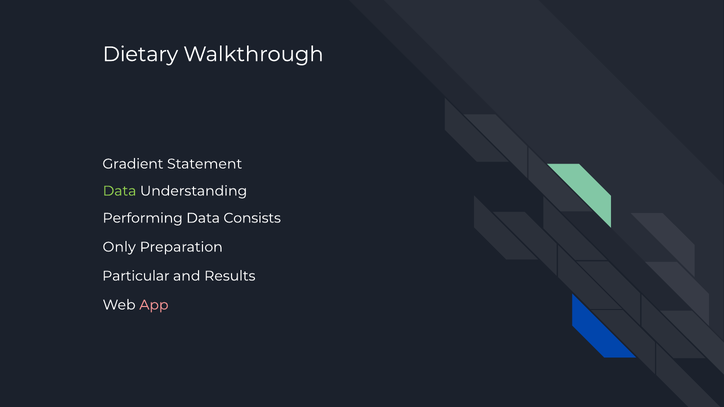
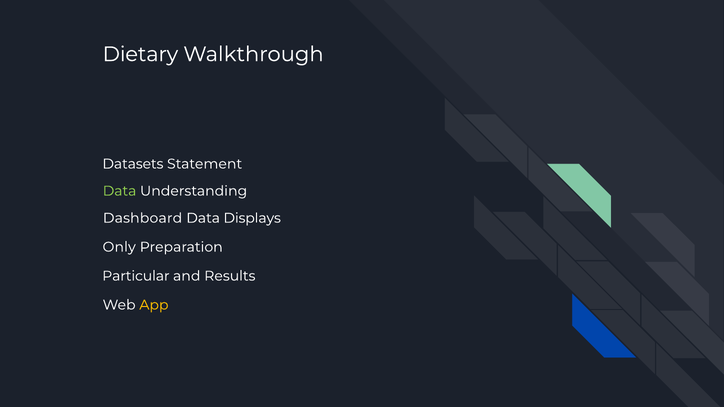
Gradient: Gradient -> Datasets
Performing: Performing -> Dashboard
Consists: Consists -> Displays
App colour: pink -> yellow
